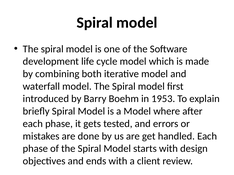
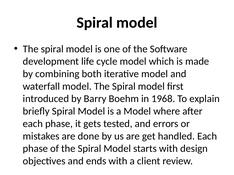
1953: 1953 -> 1968
